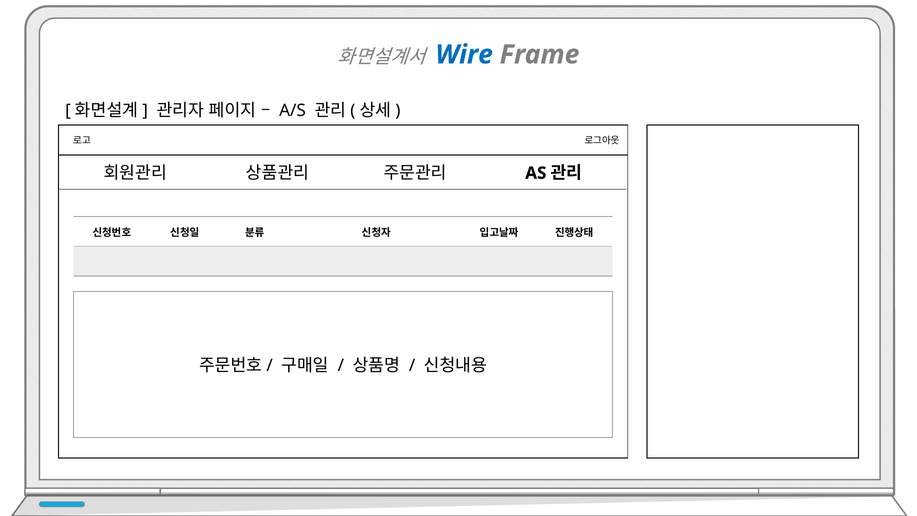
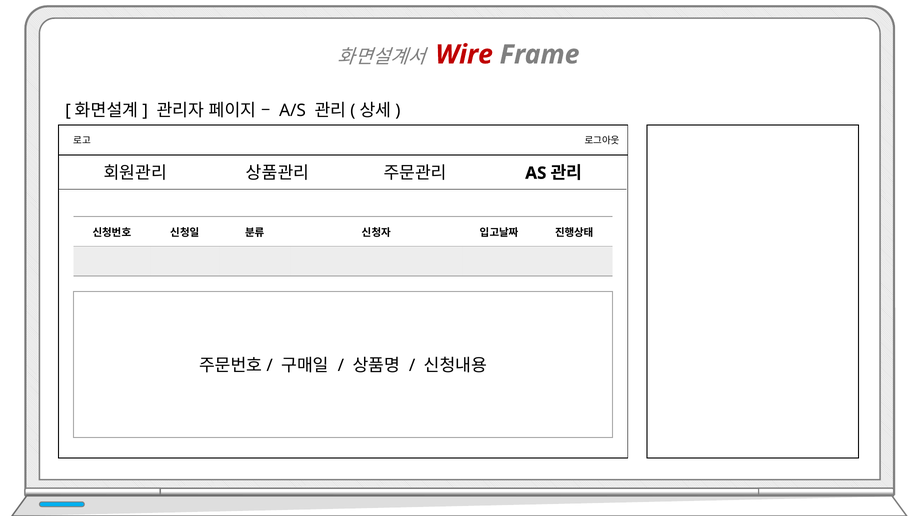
Wire colour: blue -> red
